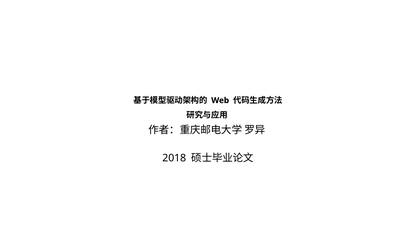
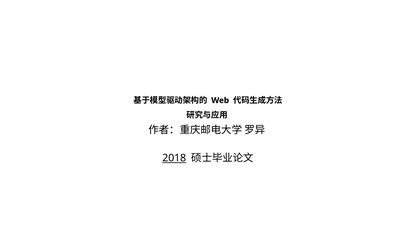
2018 underline: none -> present
